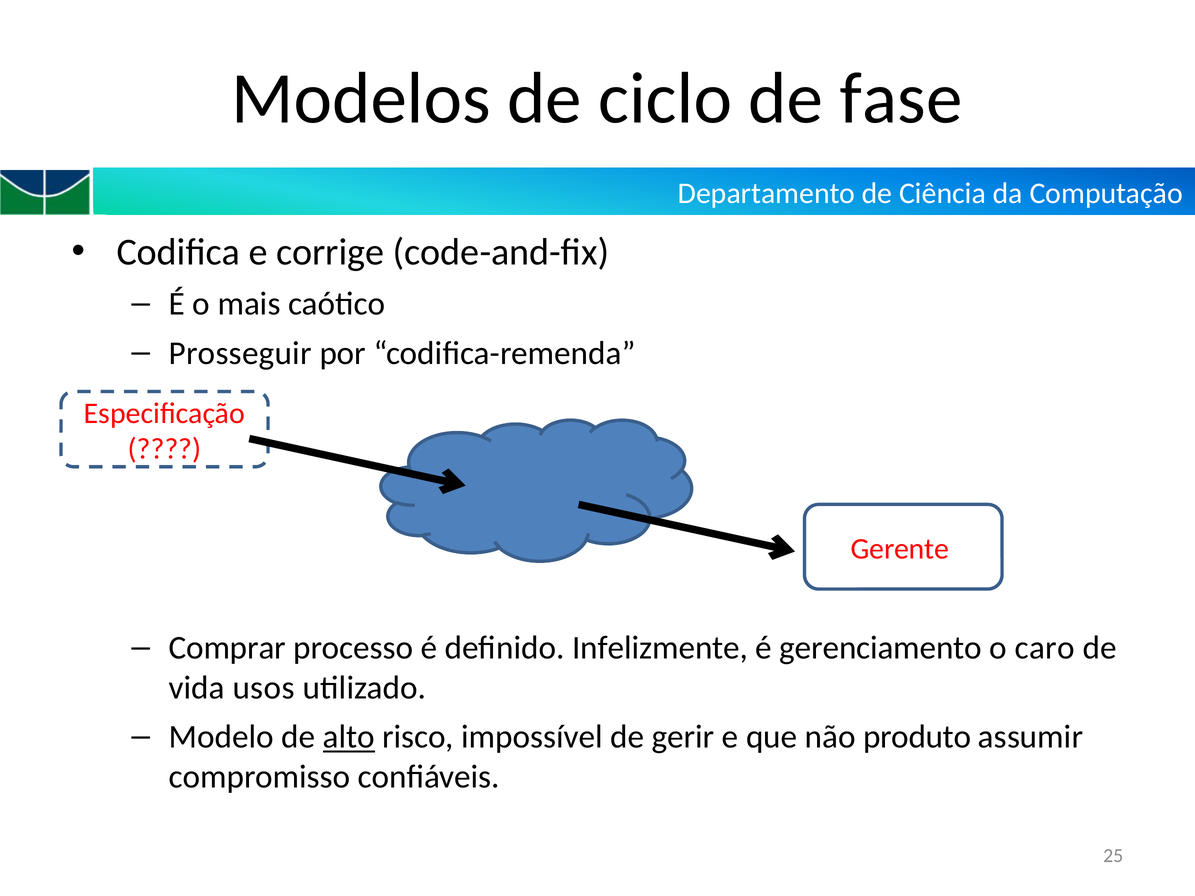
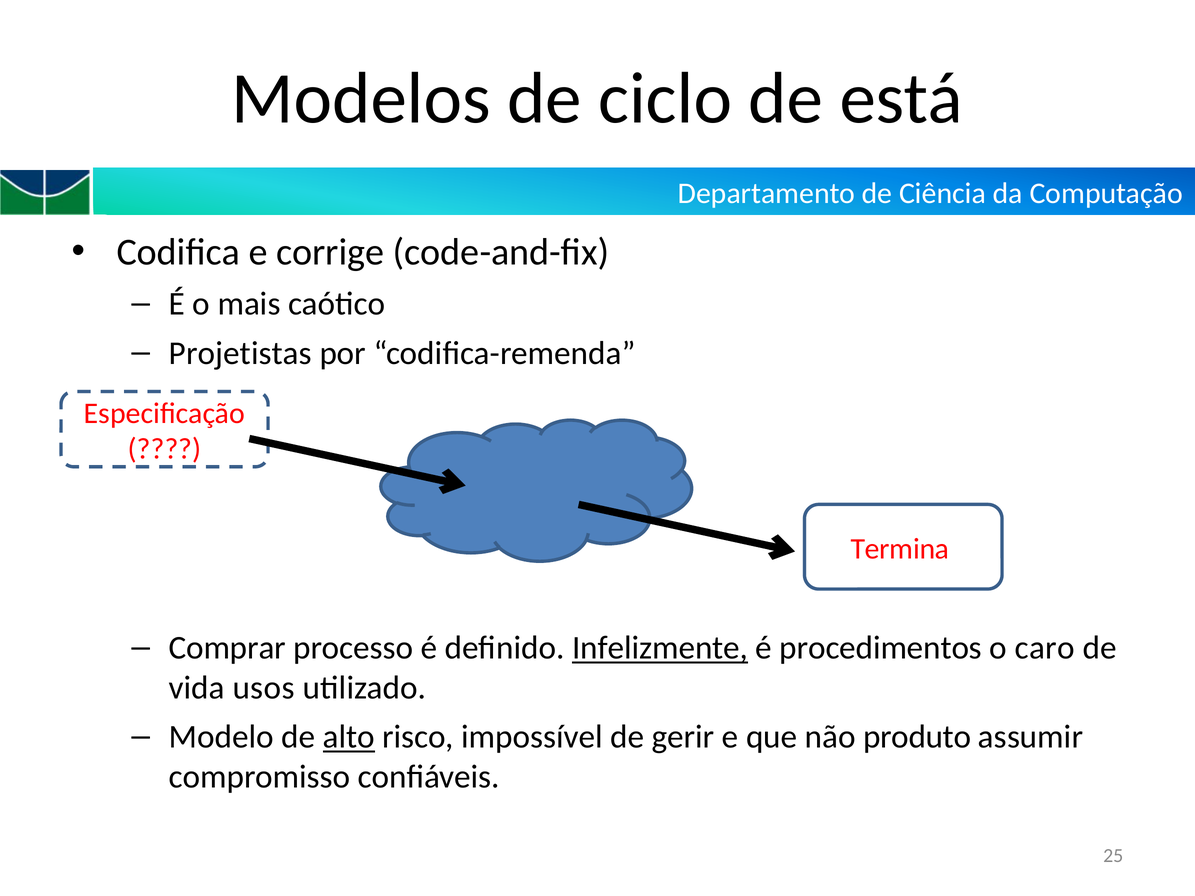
fase: fase -> está
Prosseguir: Prosseguir -> Projetistas
Gerente: Gerente -> Termina
Infelizmente underline: none -> present
gerenciamento: gerenciamento -> procedimentos
